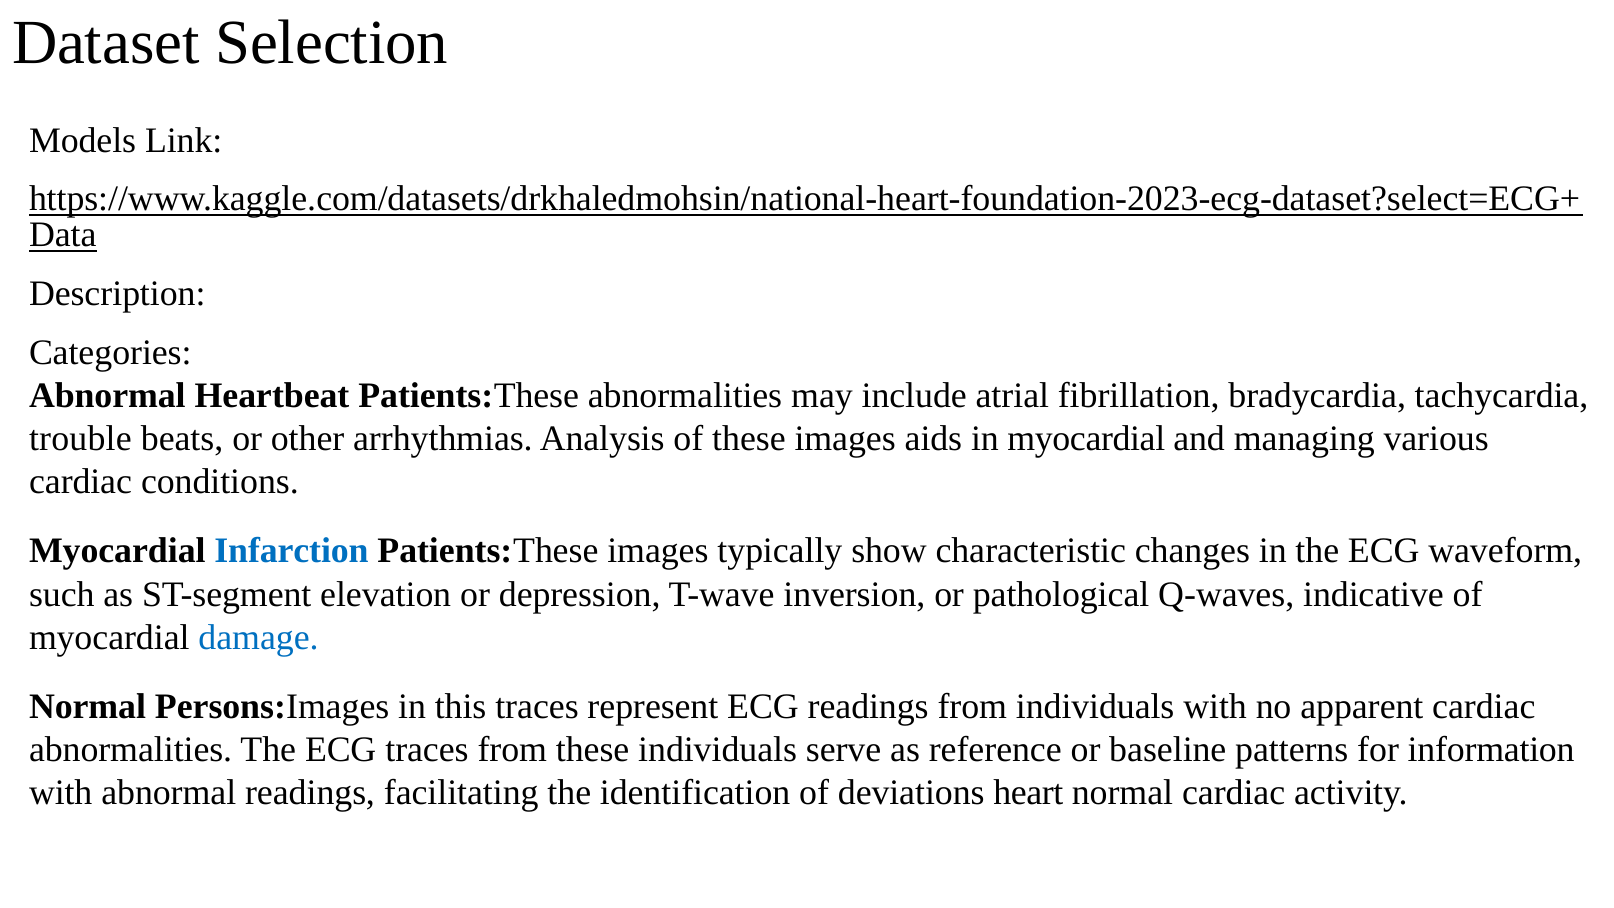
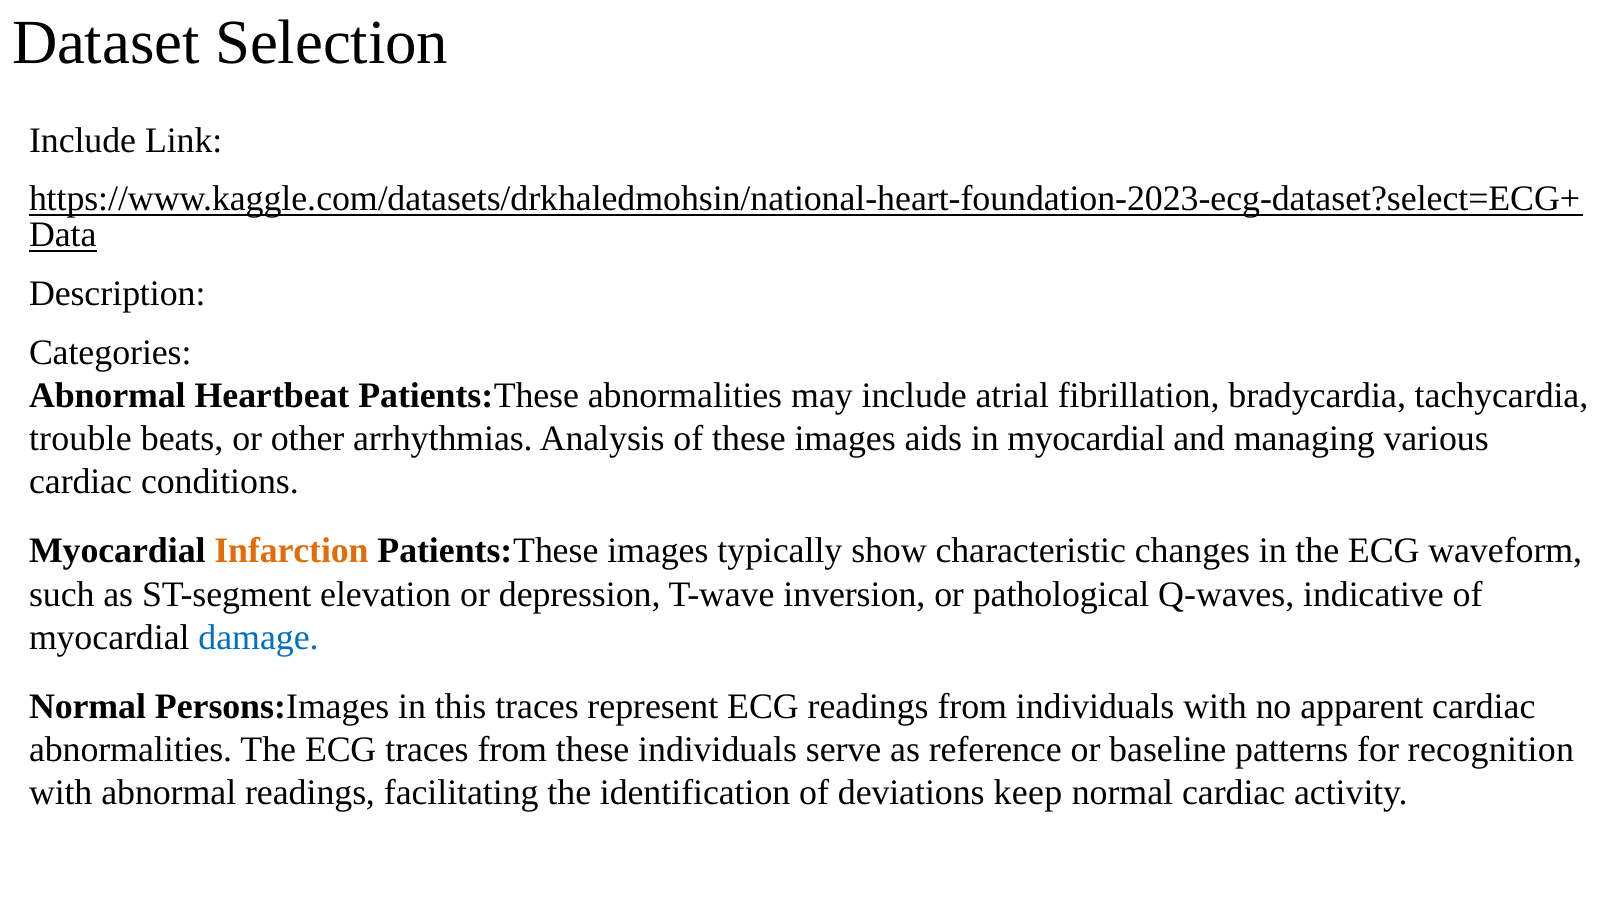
Models at (83, 140): Models -> Include
Infarction colour: blue -> orange
information: information -> recognition
heart: heart -> keep
